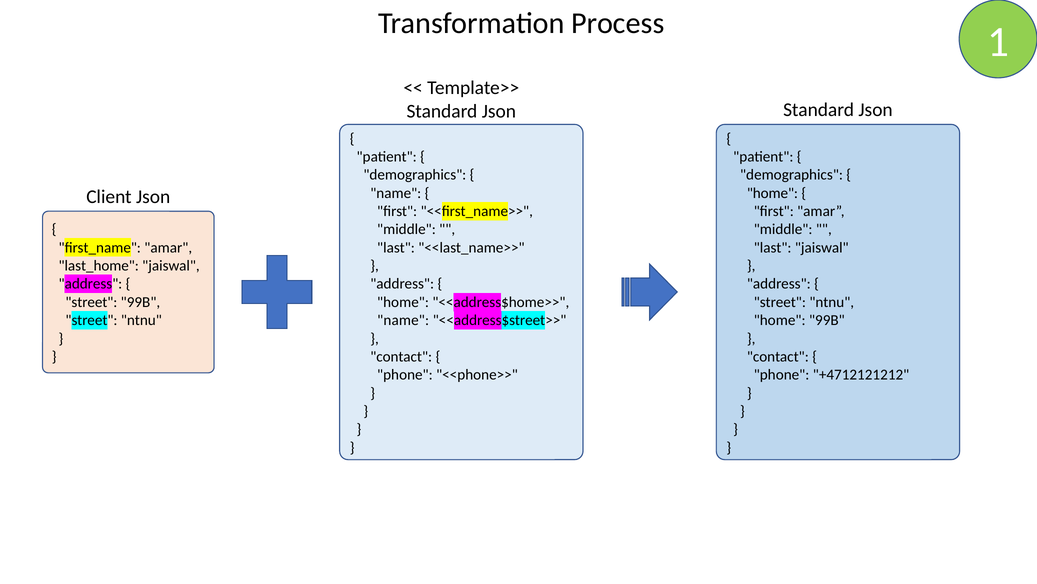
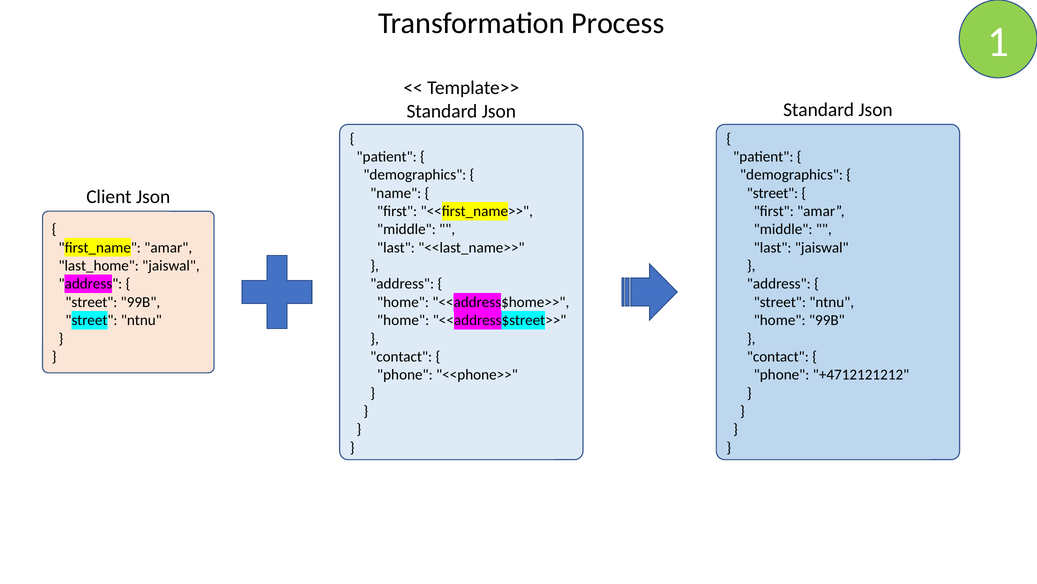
home at (772, 193): home -> street
name at (403, 320): name -> home
